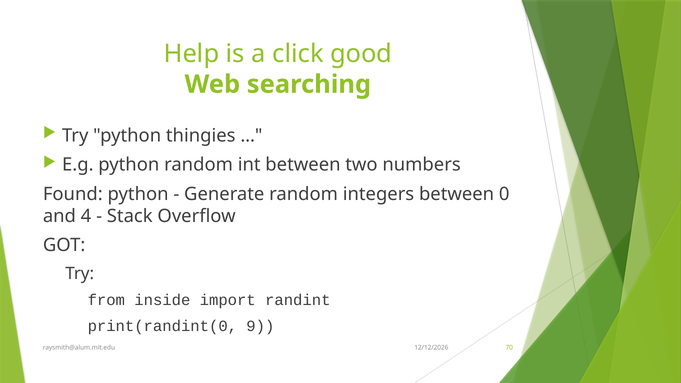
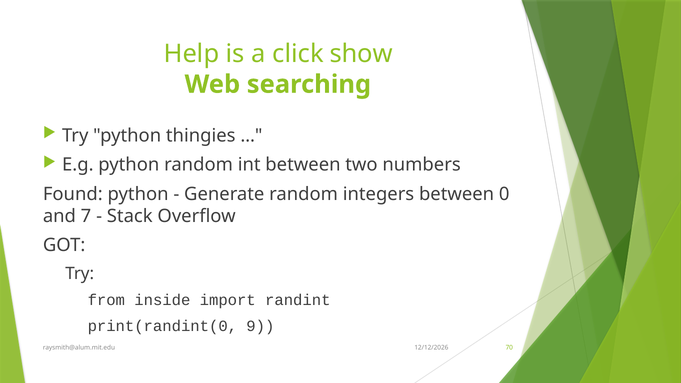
good: good -> show
4: 4 -> 7
